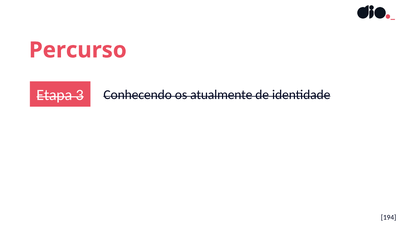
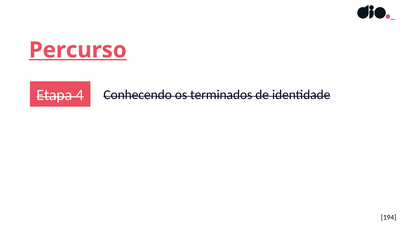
Percurso underline: none -> present
3: 3 -> 4
atualmente: atualmente -> terminados
